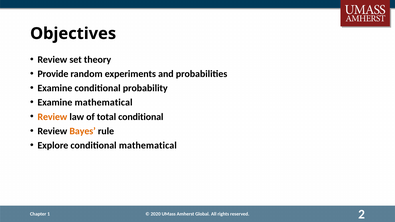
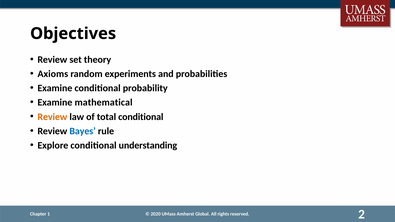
Provide: Provide -> Axioms
Bayes colour: orange -> blue
conditional mathematical: mathematical -> understanding
